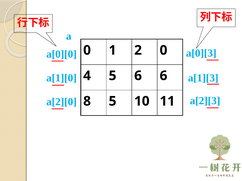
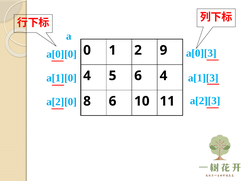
2 0: 0 -> 9
6 6: 6 -> 4
8 5: 5 -> 6
